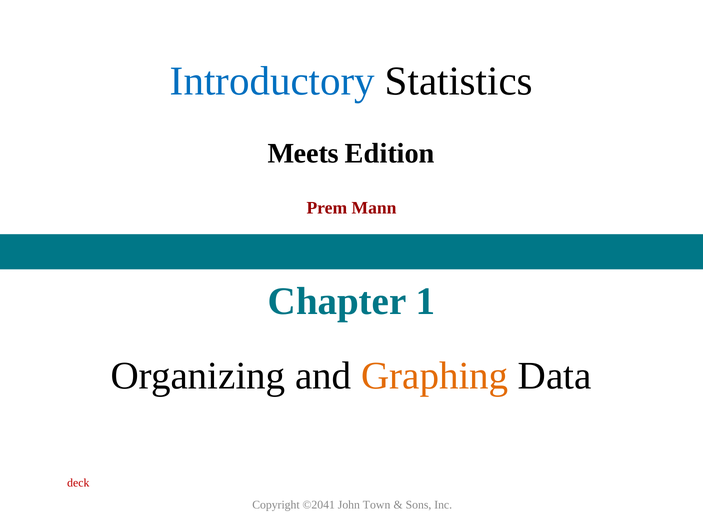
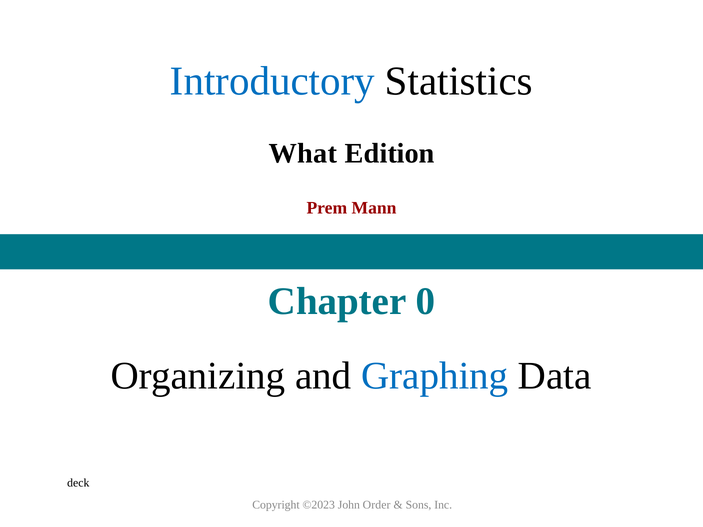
Meets: Meets -> What
1: 1 -> 0
Graphing colour: orange -> blue
deck colour: red -> black
©2041: ©2041 -> ©2023
Town: Town -> Order
